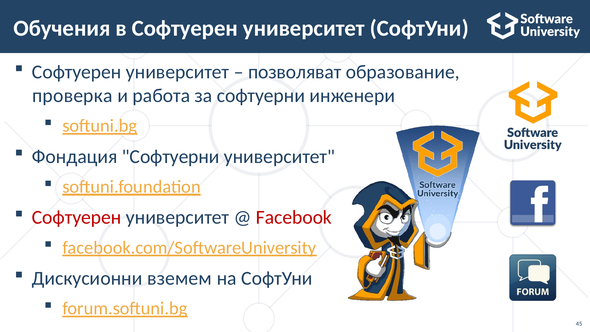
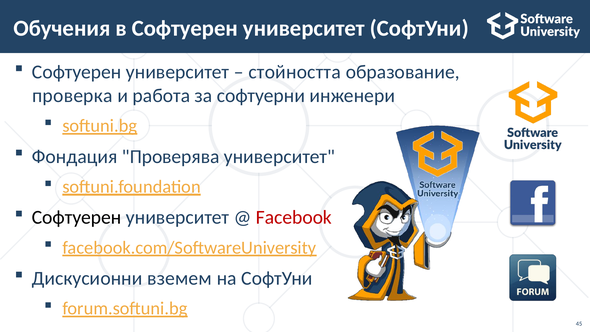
позволяват: позволяват -> стойността
Фондация Софтуерни: Софтуерни -> Проверява
Софтуерен at (77, 217) colour: red -> black
